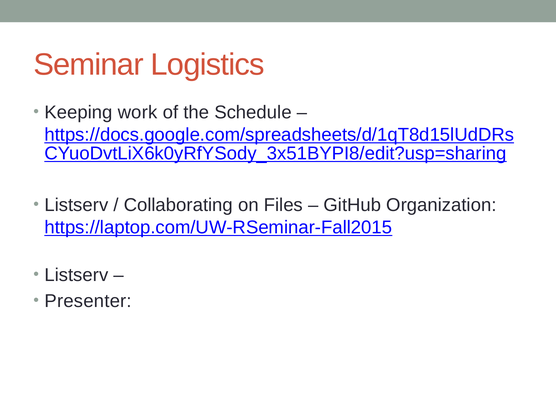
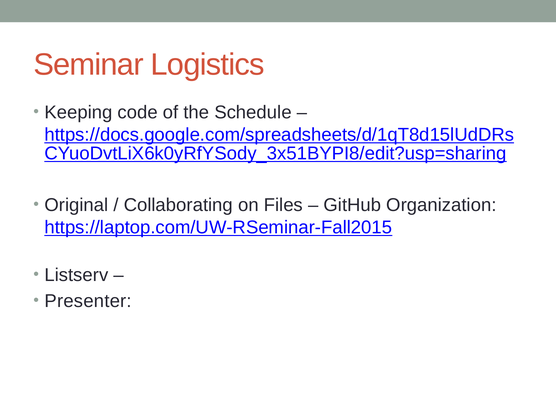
work: work -> code
Listserv at (76, 205): Listserv -> Original
